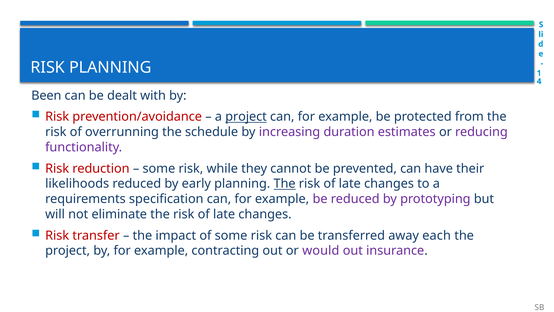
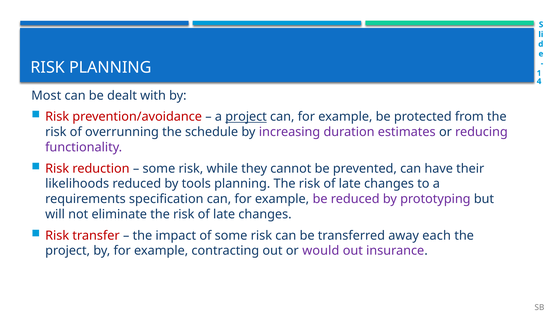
Been: Been -> Most
early: early -> tools
The at (285, 184) underline: present -> none
